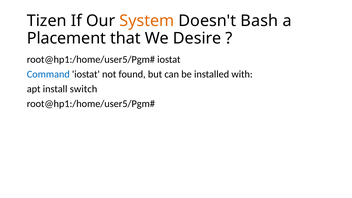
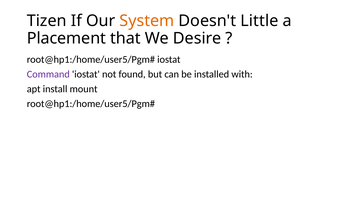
Bash: Bash -> Little
Command colour: blue -> purple
switch: switch -> mount
